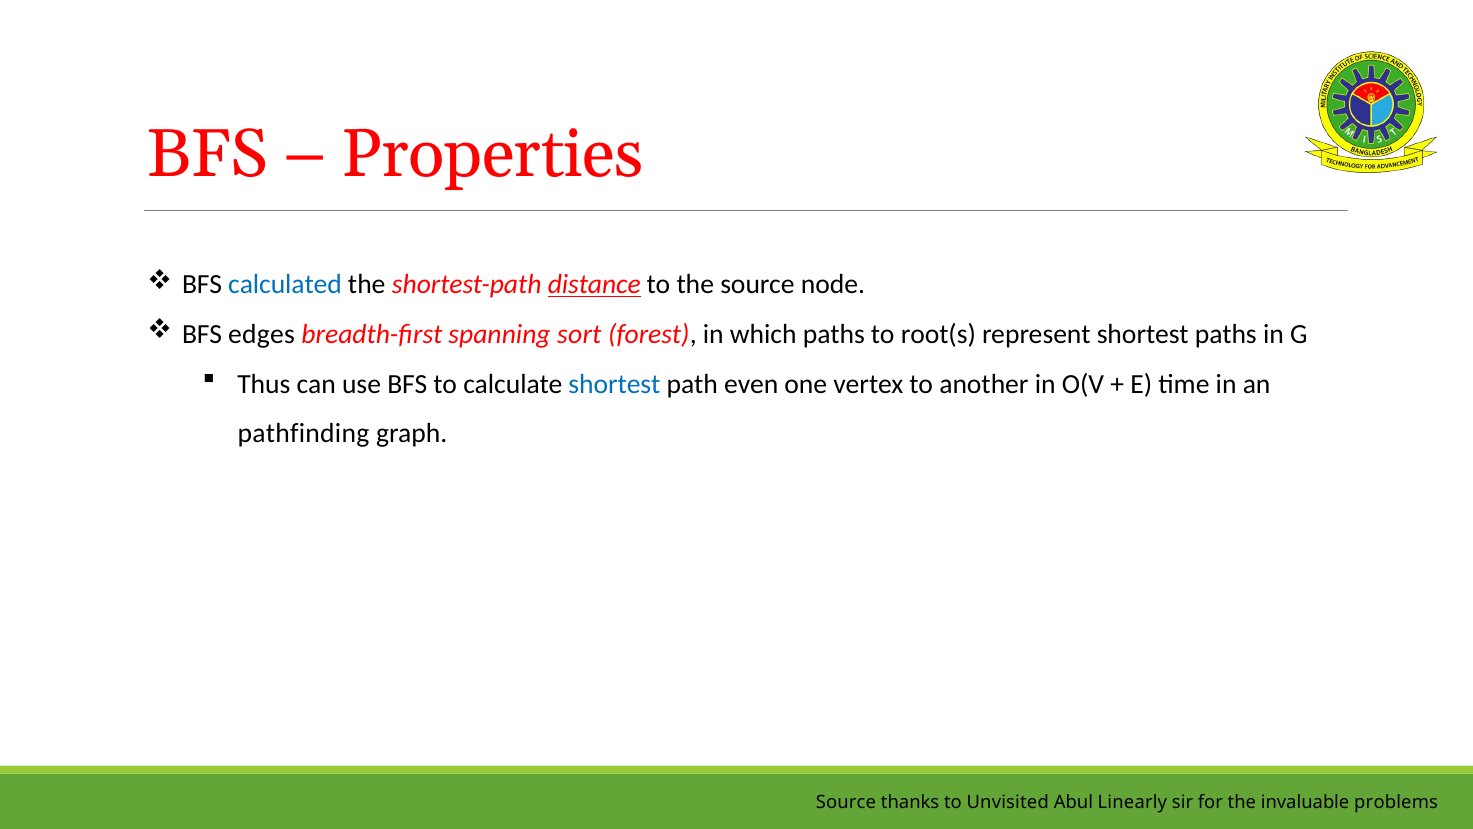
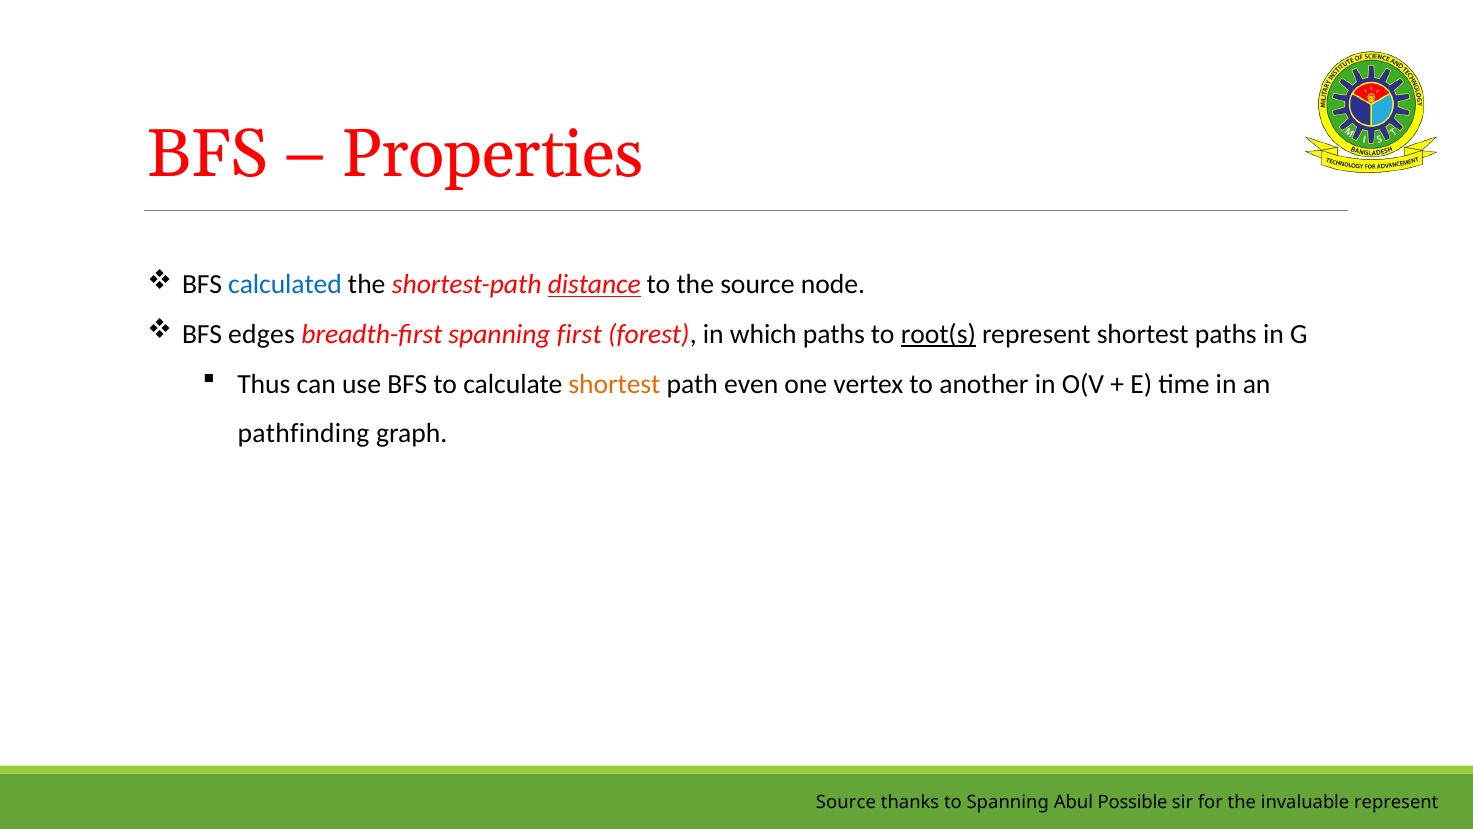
sort: sort -> first
root(s underline: none -> present
shortest at (614, 384) colour: blue -> orange
to Unvisited: Unvisited -> Spanning
Linearly: Linearly -> Possible
invaluable problems: problems -> represent
